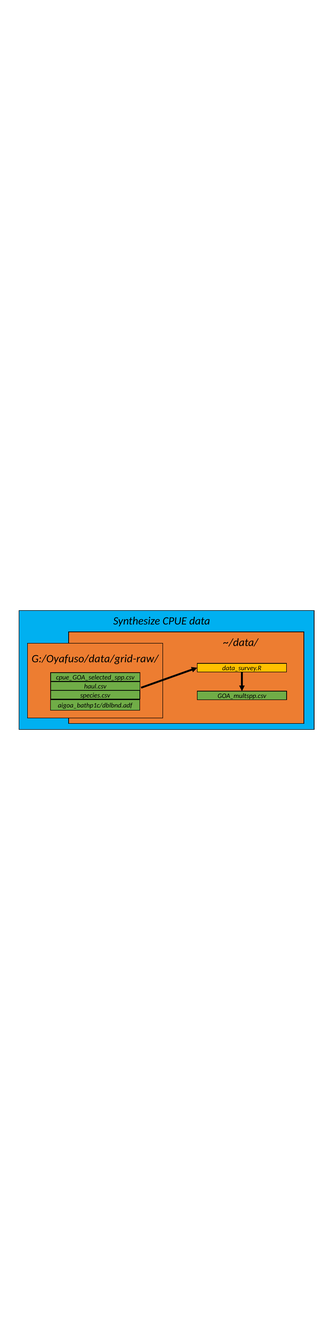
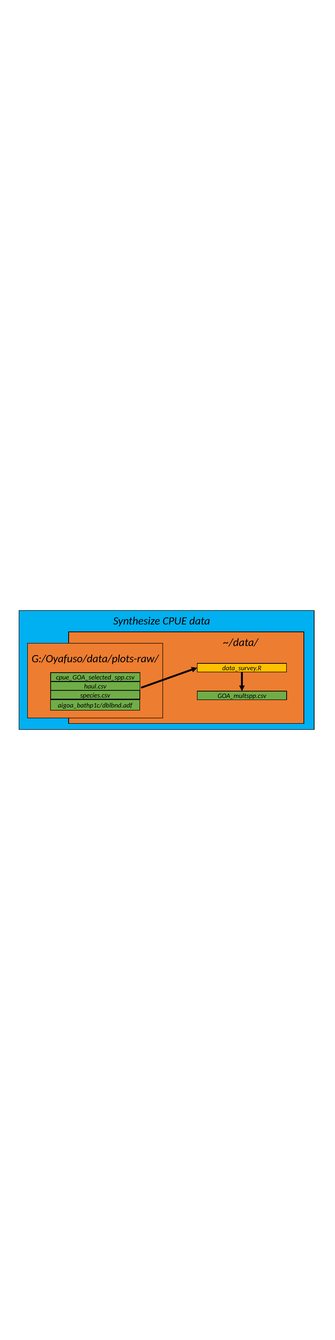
G:/Oyafuso/data/grid-raw/: G:/Oyafuso/data/grid-raw/ -> G:/Oyafuso/data/plots-raw/
